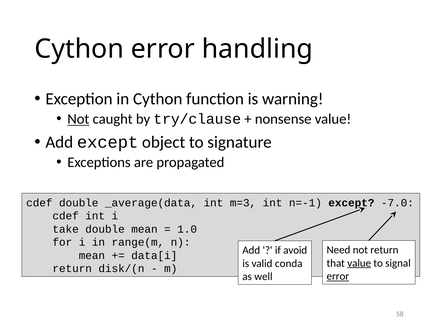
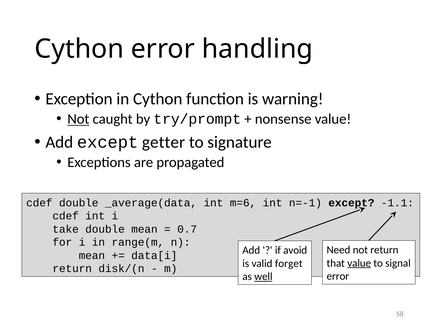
try/clause: try/clause -> try/prompt
object: object -> getter
m=3: m=3 -> m=6
-7.0: -7.0 -> -1.1
1.0: 1.0 -> 0.7
conda: conda -> forget
error at (338, 276) underline: present -> none
well underline: none -> present
